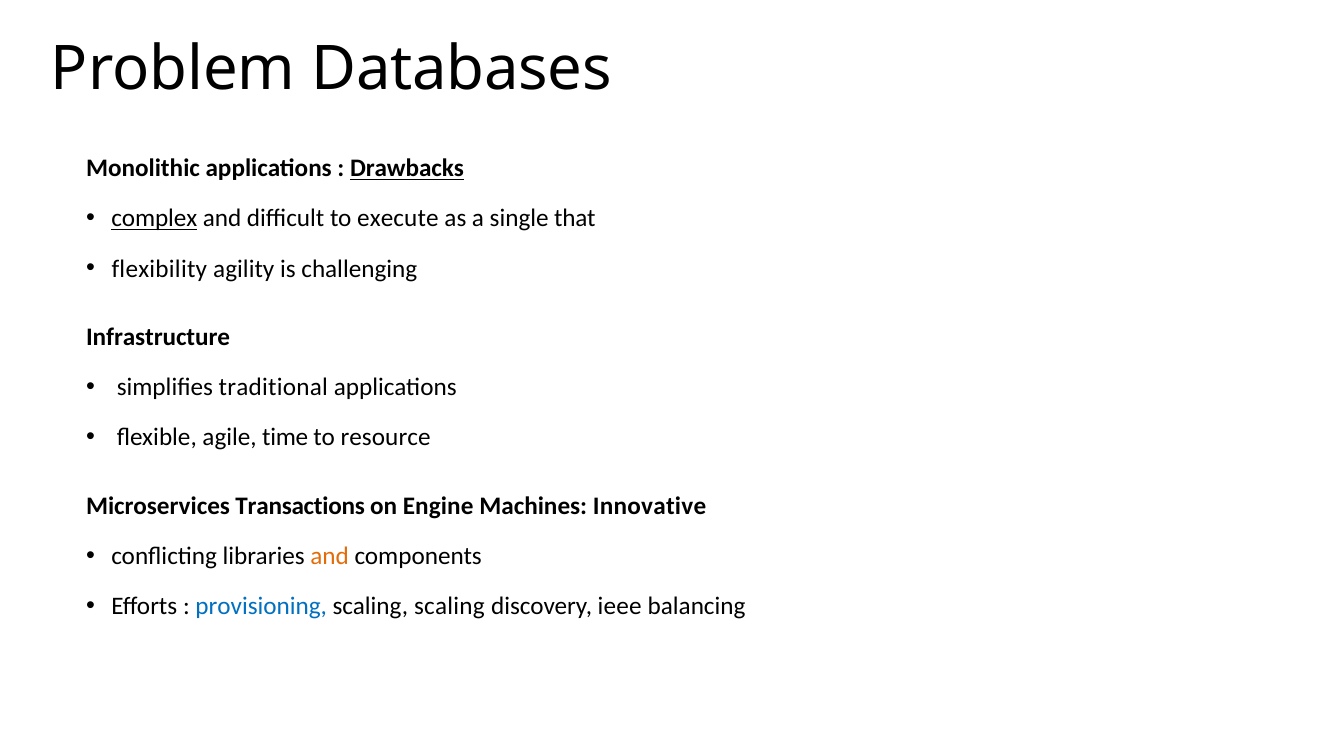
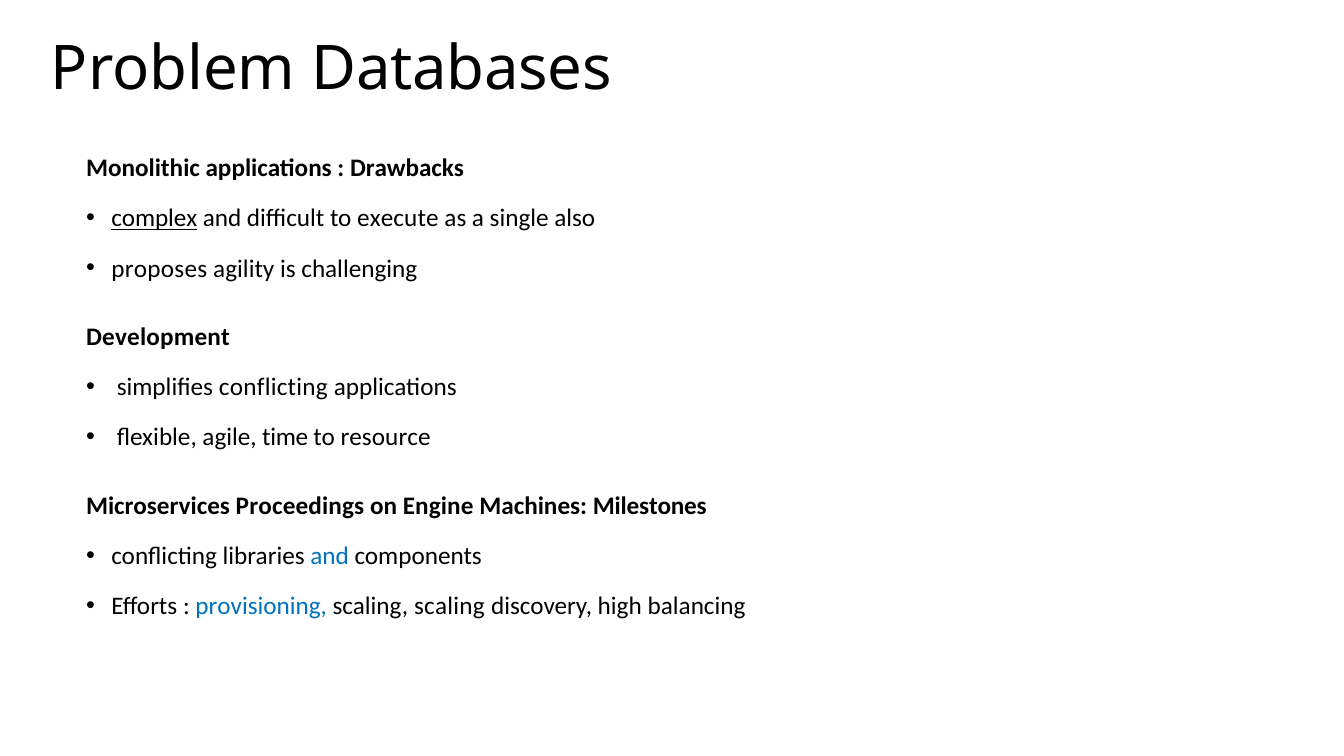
Drawbacks underline: present -> none
that: that -> also
flexibility: flexibility -> proposes
Infrastructure: Infrastructure -> Development
simplifies traditional: traditional -> conflicting
Transactions: Transactions -> Proceedings
Innovative: Innovative -> Milestones
and at (330, 556) colour: orange -> blue
ieee: ieee -> high
